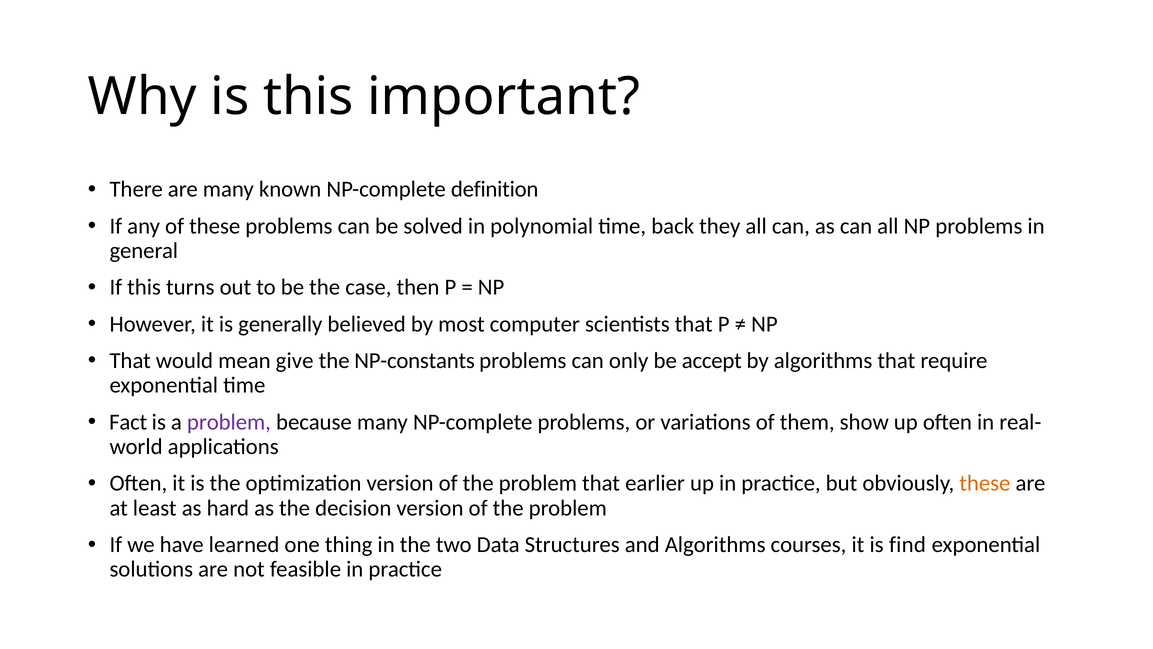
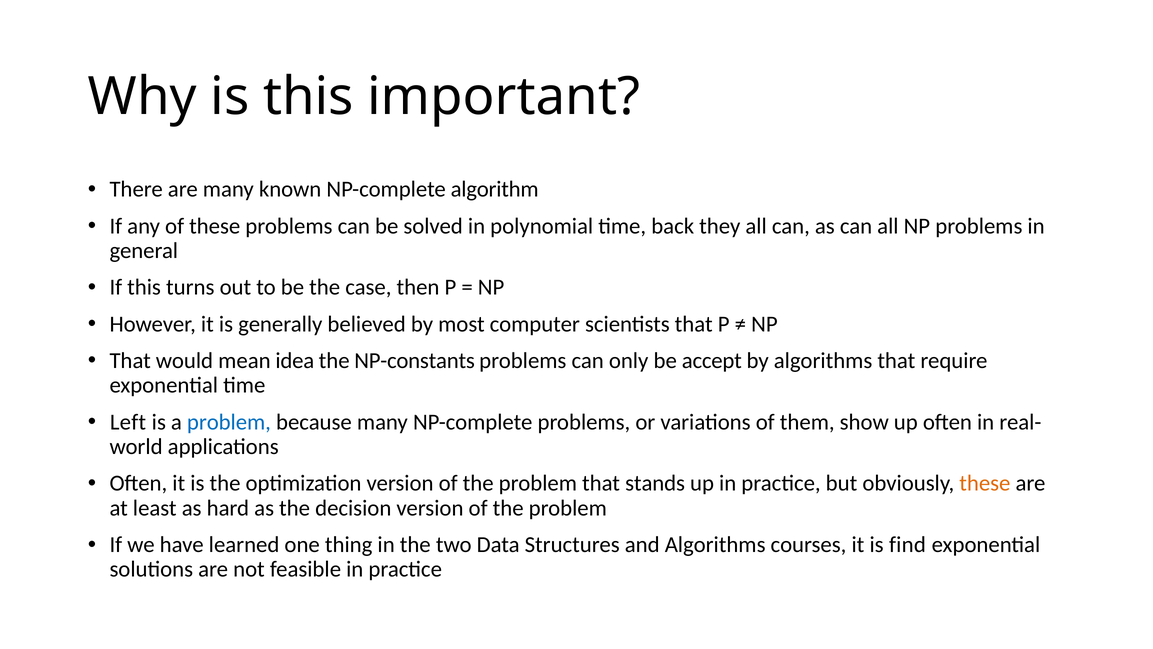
definition: definition -> algorithm
give: give -> idea
Fact: Fact -> Left
problem at (229, 422) colour: purple -> blue
earlier: earlier -> stands
